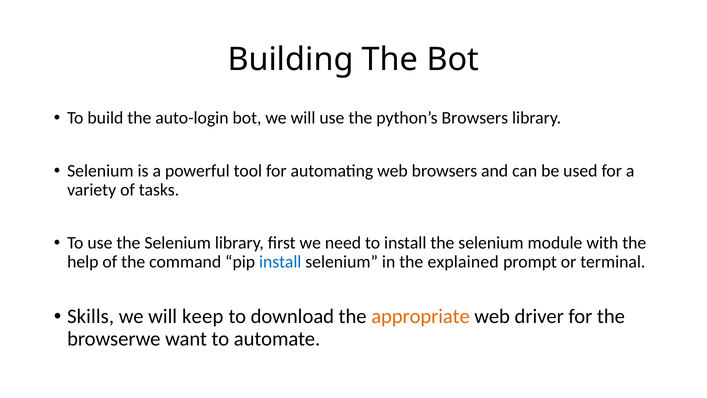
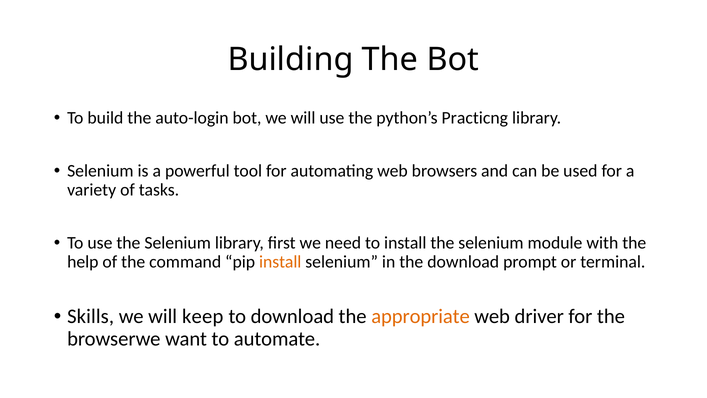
python’s Browsers: Browsers -> Practicng
install at (280, 262) colour: blue -> orange
the explained: explained -> download
